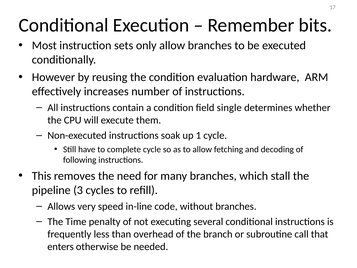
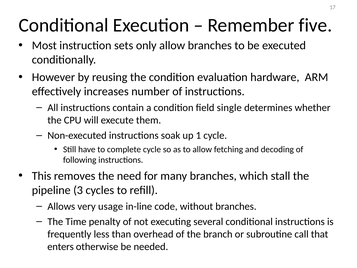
bits: bits -> five
speed: speed -> usage
